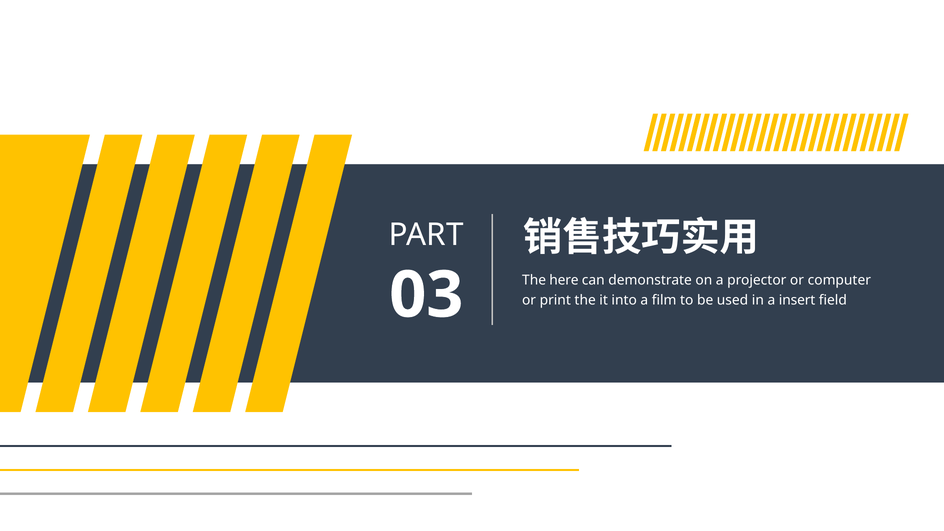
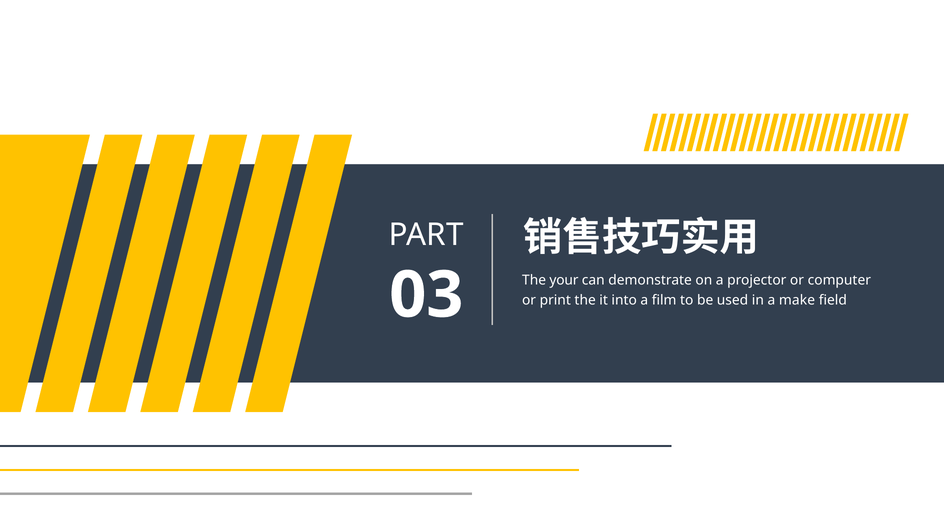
here: here -> your
insert: insert -> make
